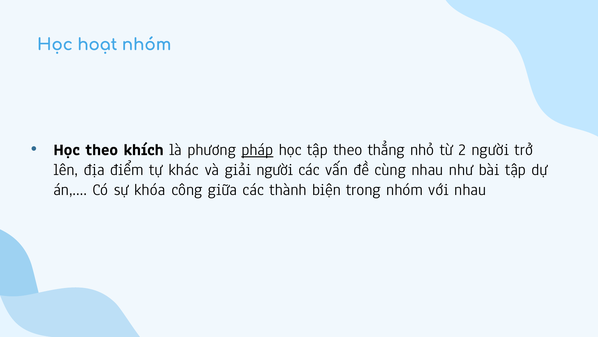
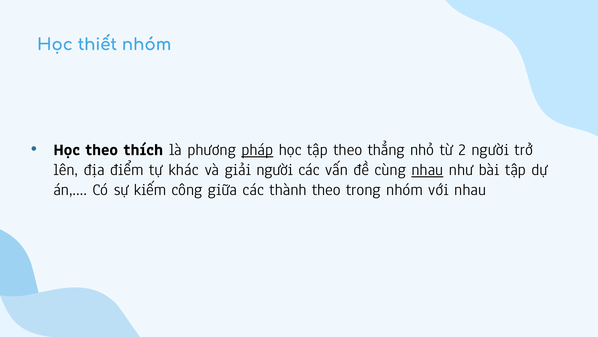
hoạt: hoạt -> thiết
khích: khích -> thích
nhau at (427, 169) underline: none -> present
khóa: khóa -> kiếm
thành biện: biện -> theo
